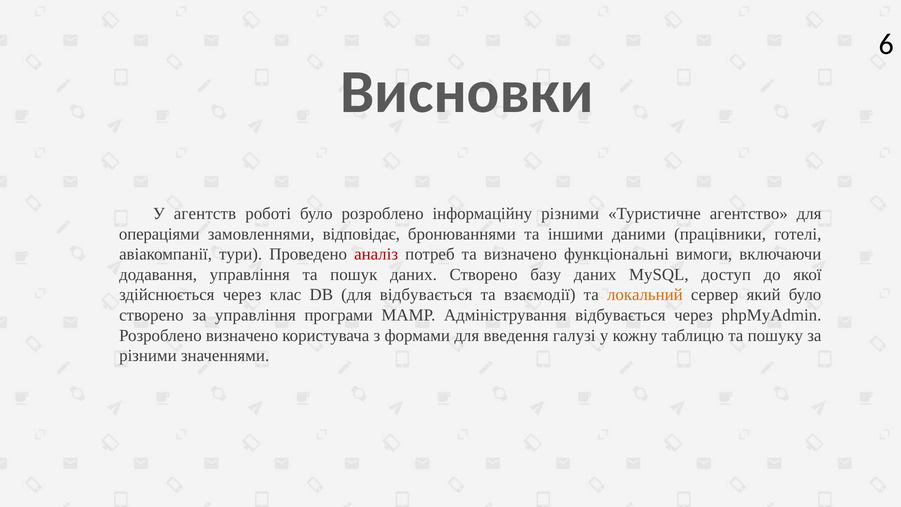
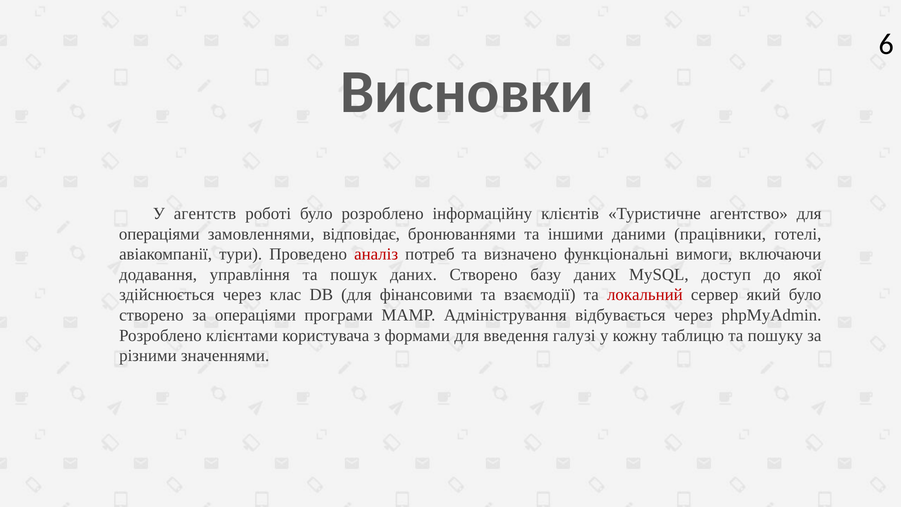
інформаційну різними: різними -> клієнтів
для відбувається: відбувається -> фінансовими
локальний colour: orange -> red
за управління: управління -> операціями
Розроблено визначено: визначено -> клієнтами
